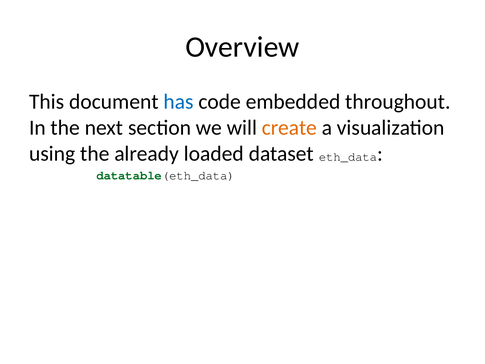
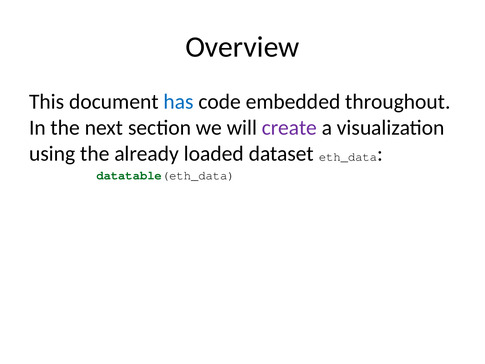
create colour: orange -> purple
